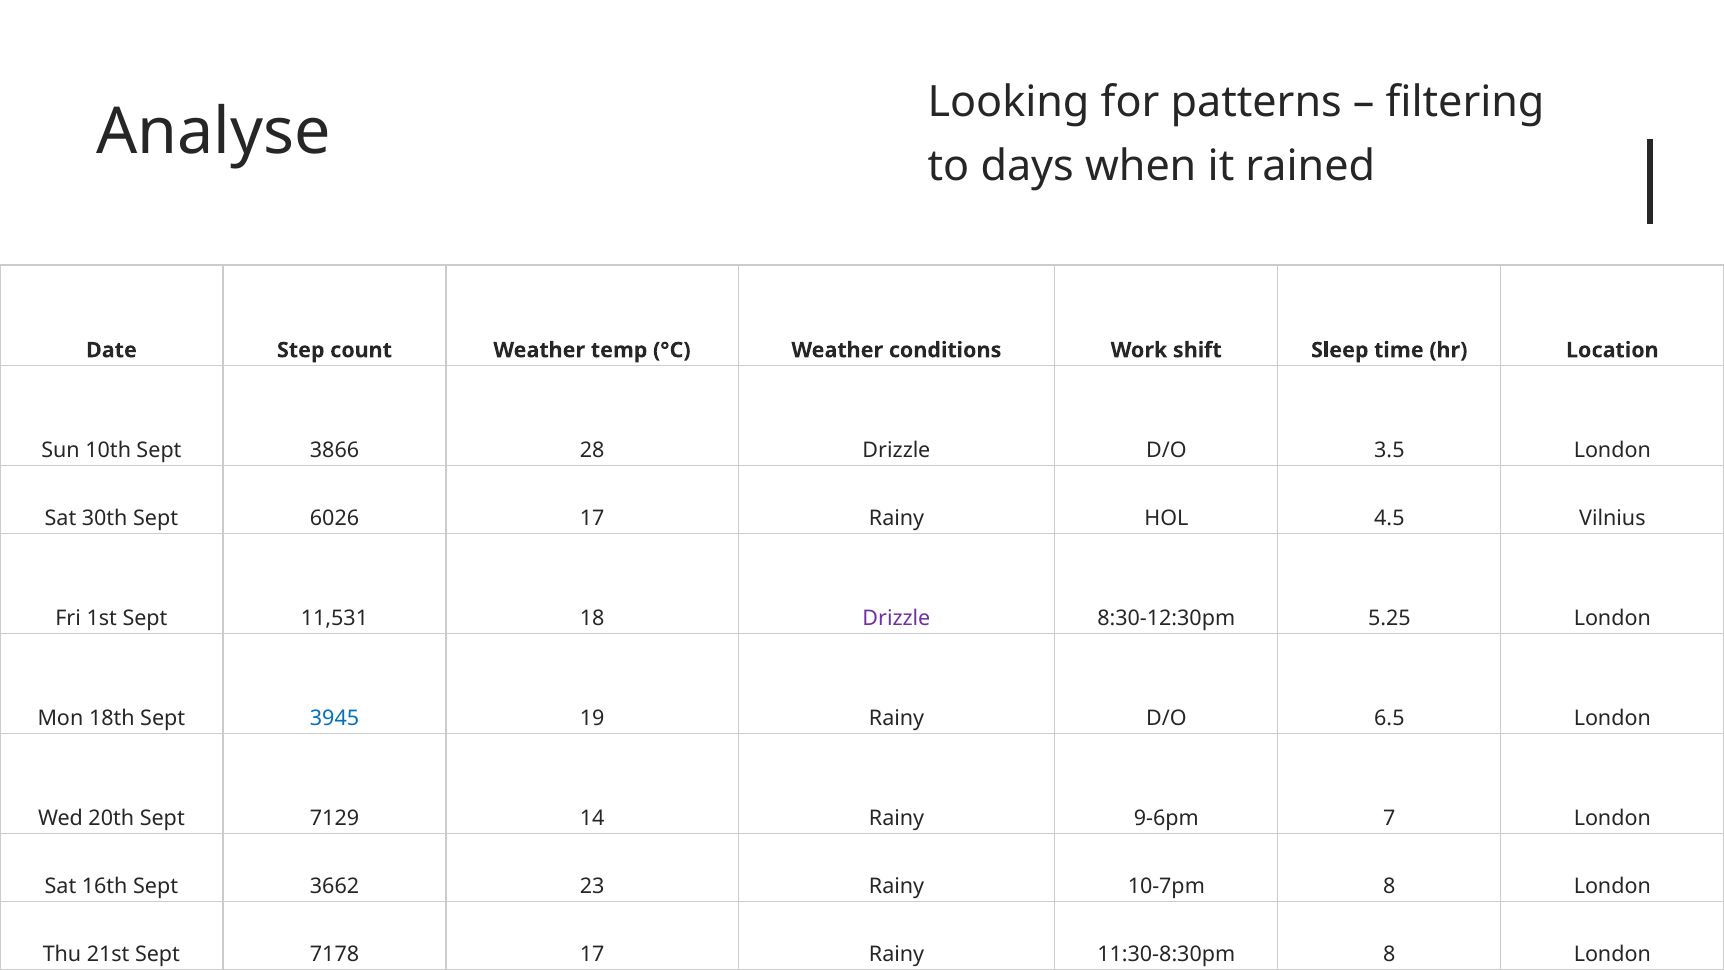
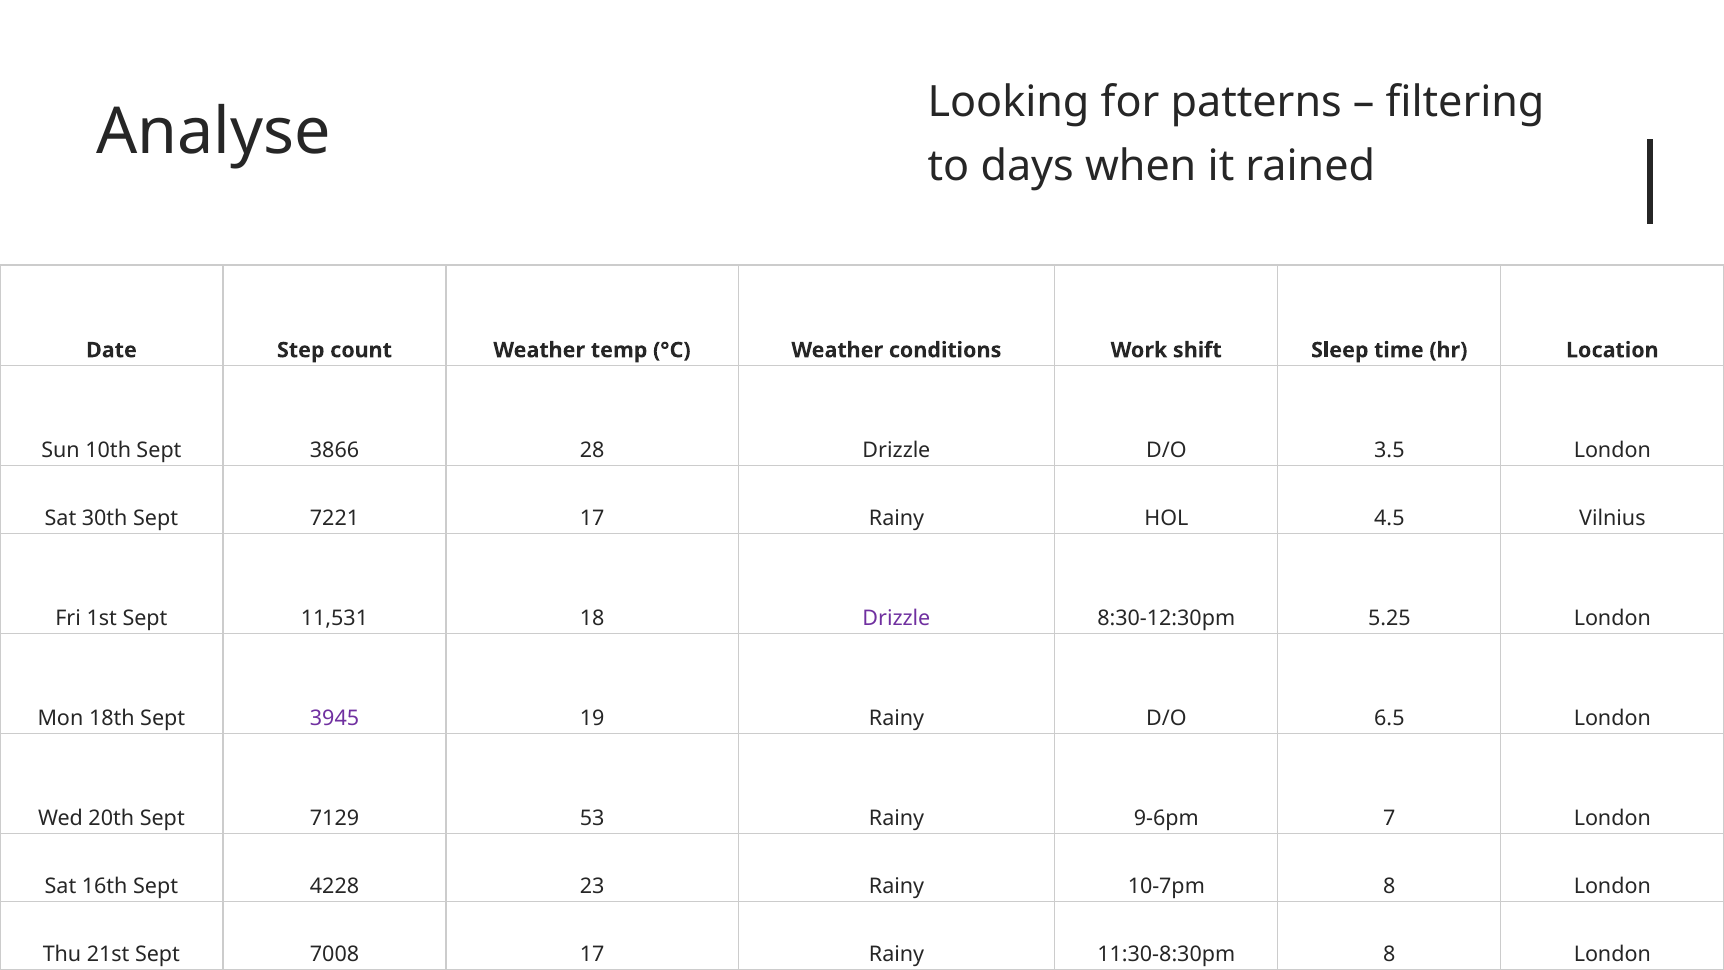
6026: 6026 -> 7221
3945 colour: blue -> purple
14: 14 -> 53
3662: 3662 -> 4228
7178: 7178 -> 7008
